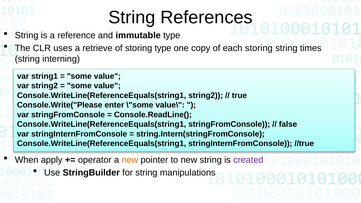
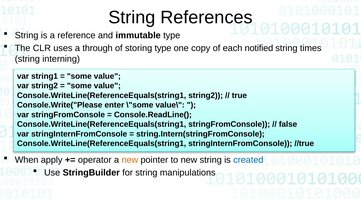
retrieve: retrieve -> through
each storing: storing -> notified
created colour: purple -> blue
